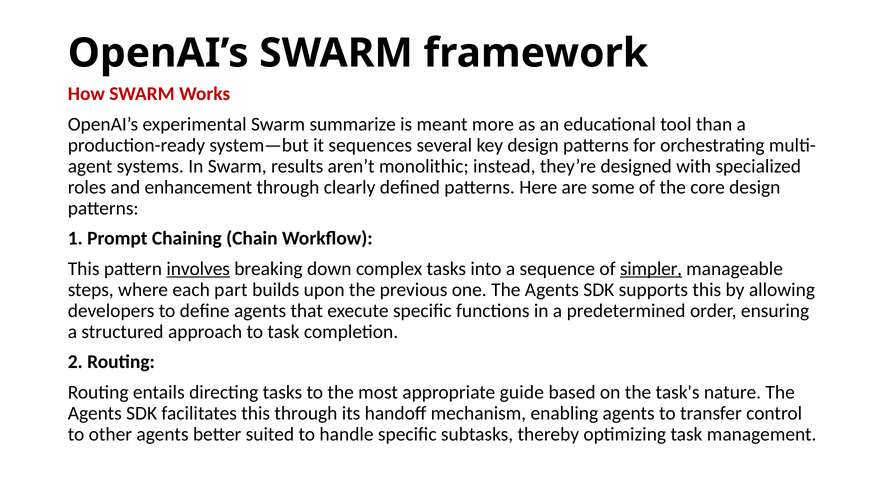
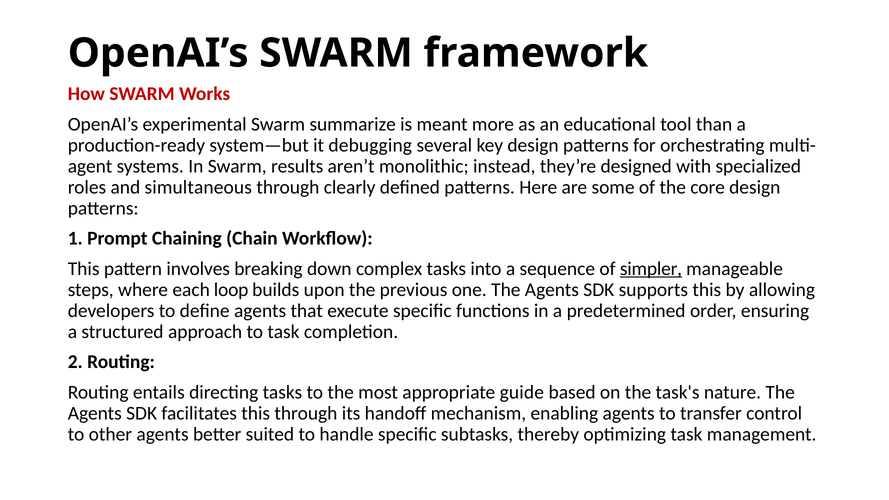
sequences: sequences -> debugging
enhancement: enhancement -> simultaneous
involves underline: present -> none
part: part -> loop
